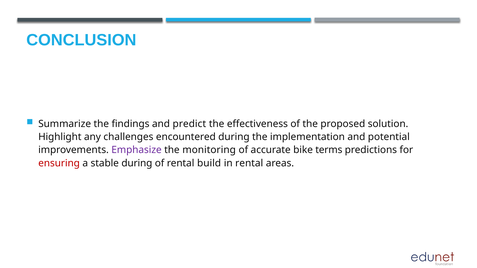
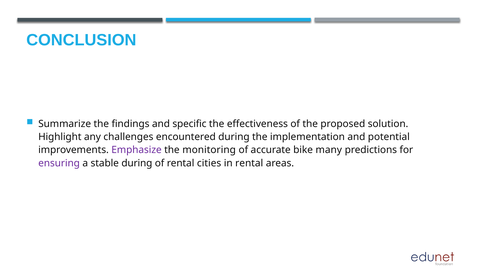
predict: predict -> specific
terms: terms -> many
ensuring colour: red -> purple
build: build -> cities
